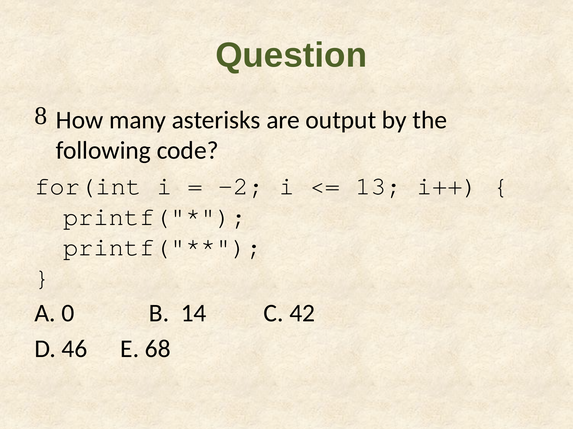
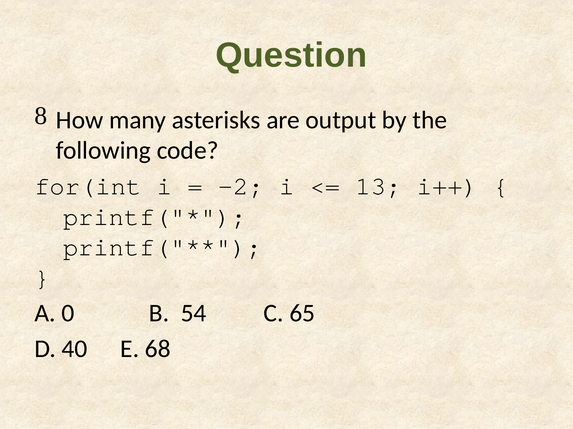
14: 14 -> 54
42: 42 -> 65
46: 46 -> 40
